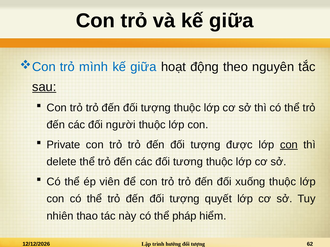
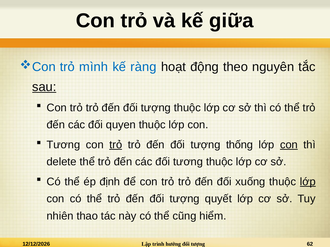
giữa at (143, 67): giữa -> ràng
người: người -> quyen
Private at (63, 145): Private -> Tương
trỏ at (116, 145) underline: none -> present
được: được -> thống
viên: viên -> định
lớp at (308, 182) underline: none -> present
pháp: pháp -> cũng
